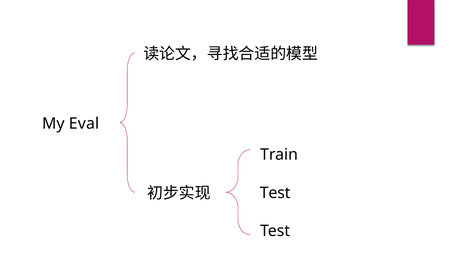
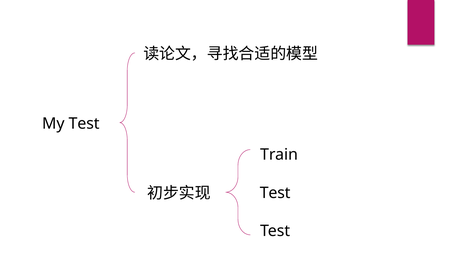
My Eval: Eval -> Test
